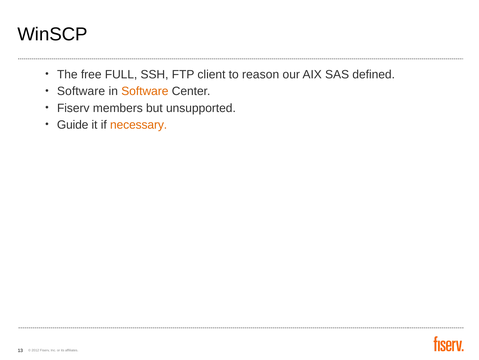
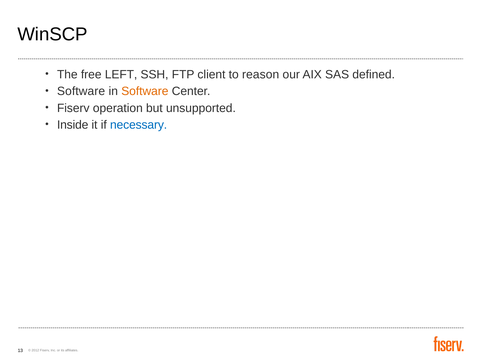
FULL: FULL -> LEFT
members: members -> operation
Guide: Guide -> Inside
necessary colour: orange -> blue
